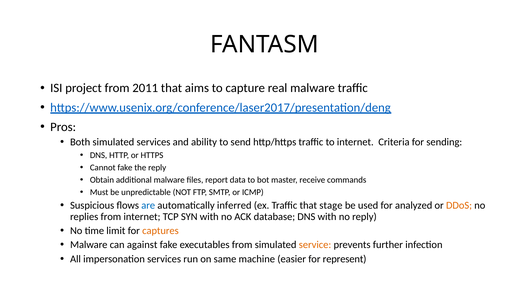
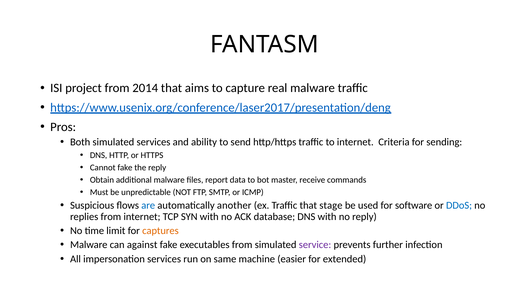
2011: 2011 -> 2014
inferred: inferred -> another
analyzed: analyzed -> software
DDoS colour: orange -> blue
service colour: orange -> purple
represent: represent -> extended
